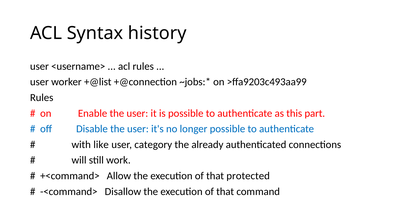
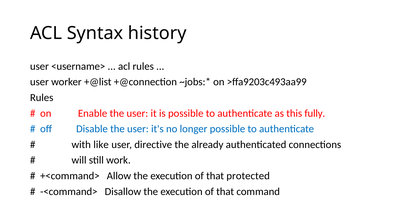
part: part -> fully
category: category -> directive
